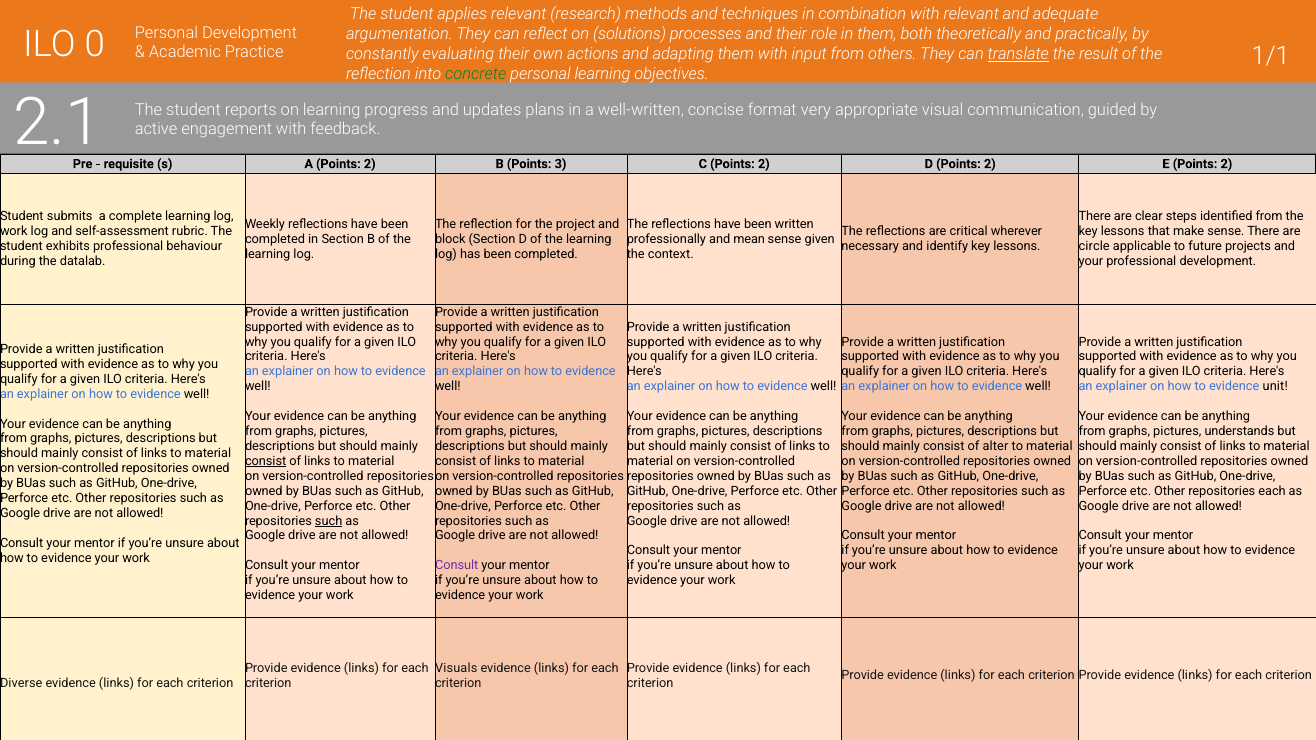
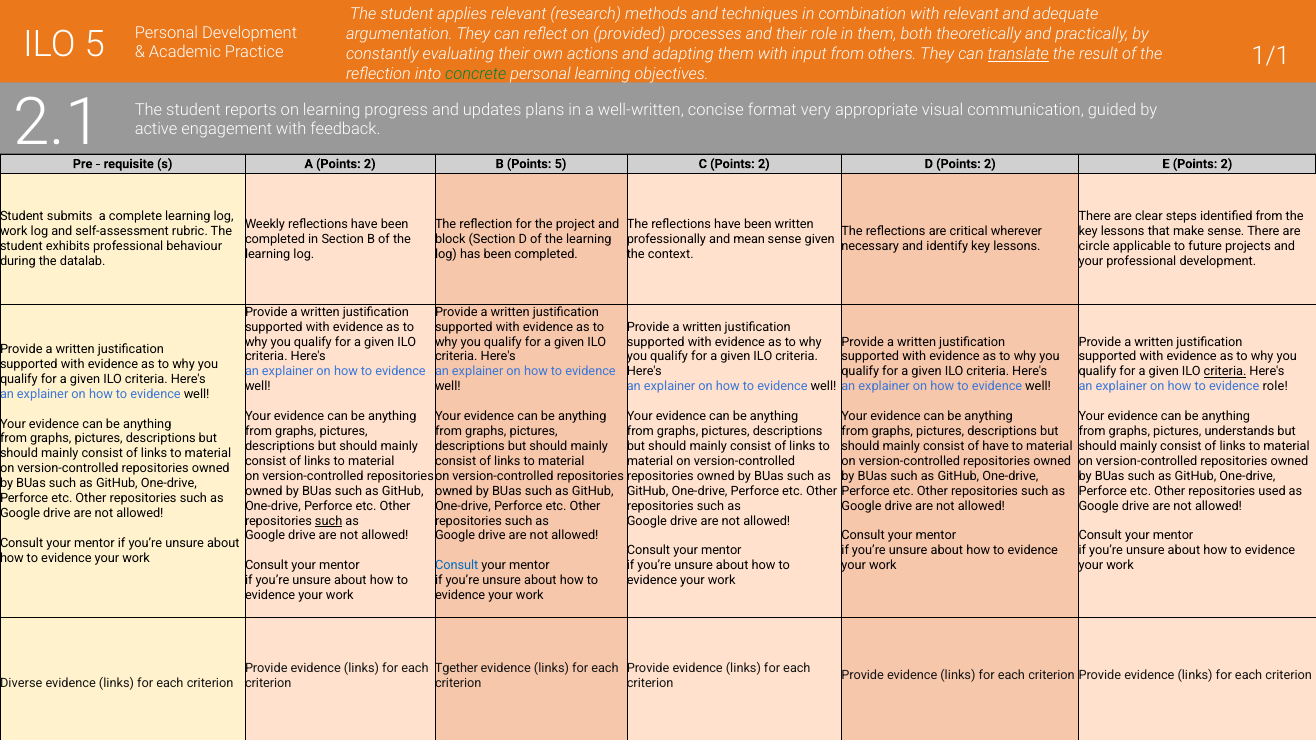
solutions: solutions -> provided
ILO 0: 0 -> 5
Points 3: 3 -> 5
criteria at (1225, 372) underline: none -> present
evidence unit: unit -> role
of alter: alter -> have
consist at (266, 461) underline: present -> none
repositories each: each -> used
Consult at (457, 566) colour: purple -> blue
Visuals: Visuals -> Tgether
